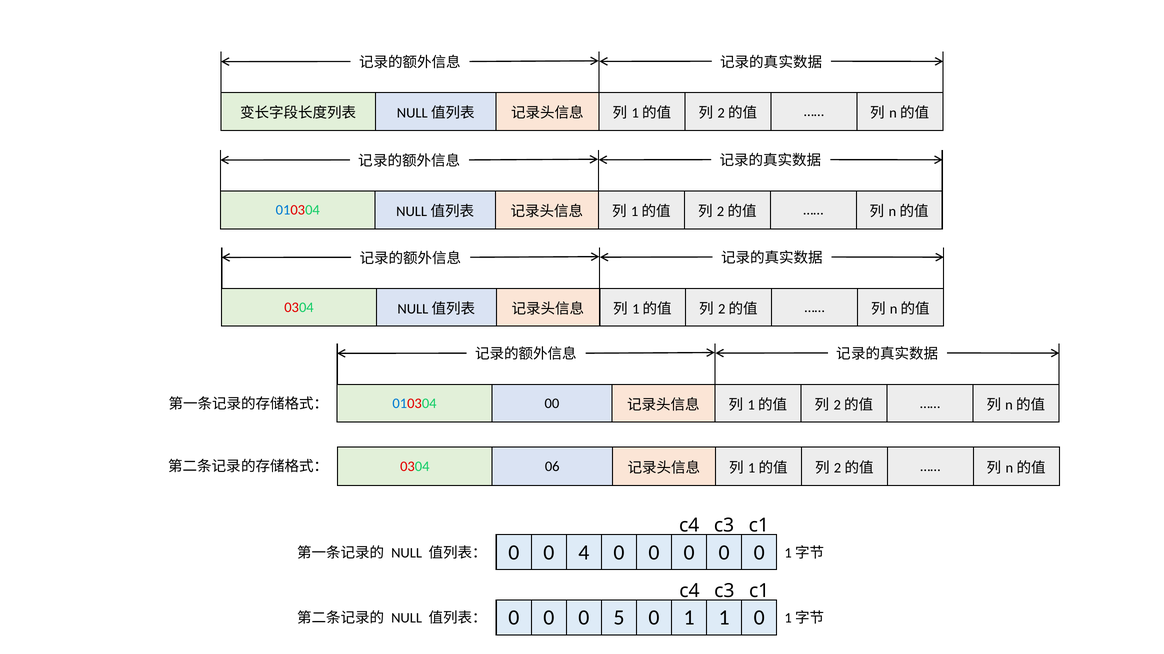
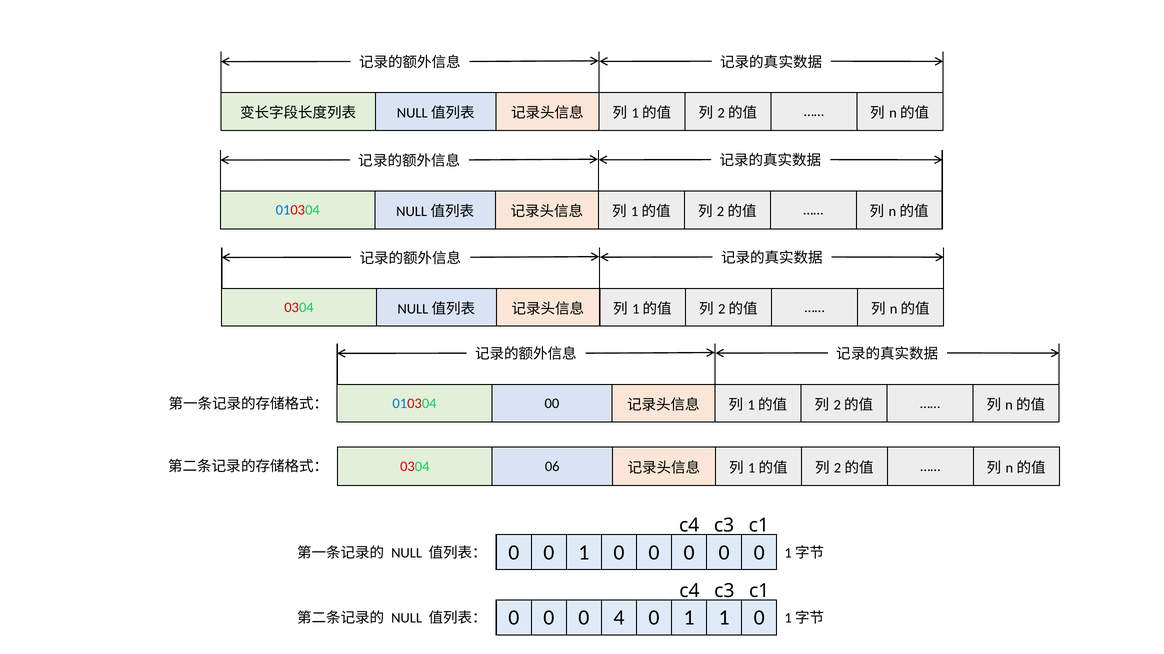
0 0 4: 4 -> 1
5: 5 -> 4
